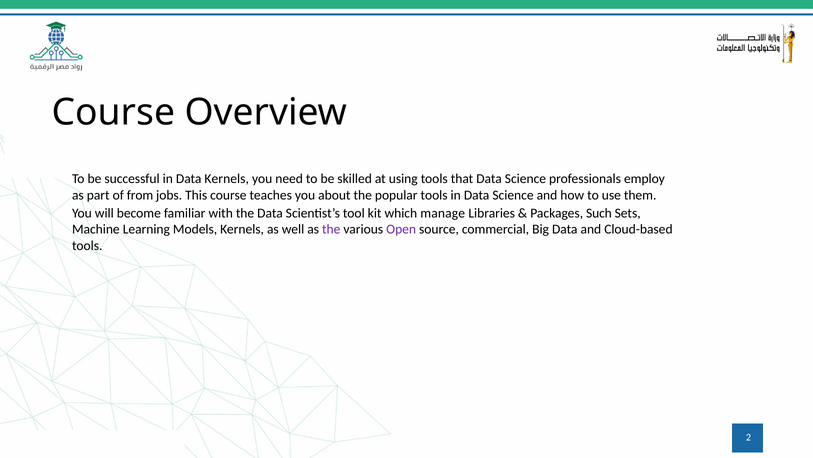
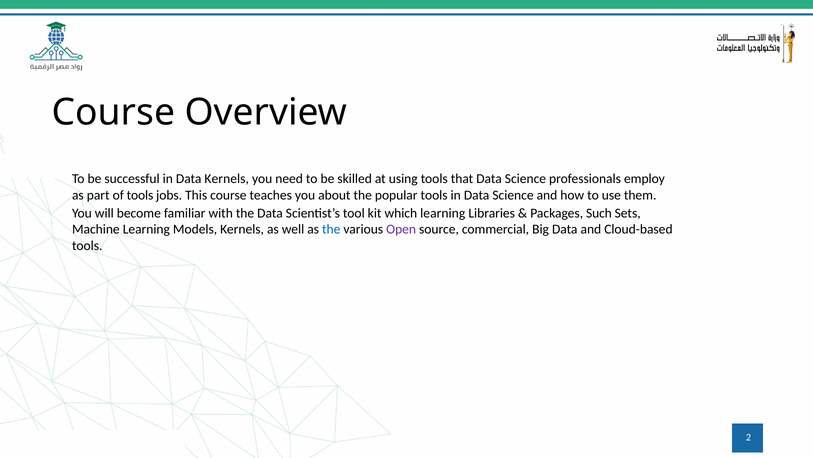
of from: from -> tools
which manage: manage -> learning
the at (331, 229) colour: purple -> blue
